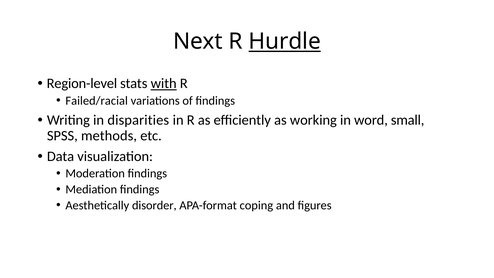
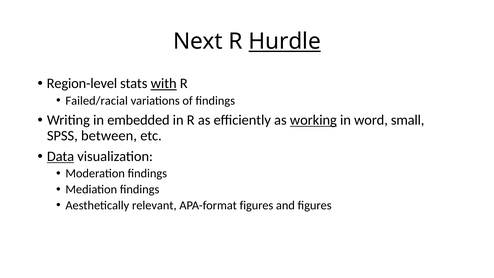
disparities: disparities -> embedded
working underline: none -> present
methods: methods -> between
Data underline: none -> present
disorder: disorder -> relevant
APA-format coping: coping -> figures
